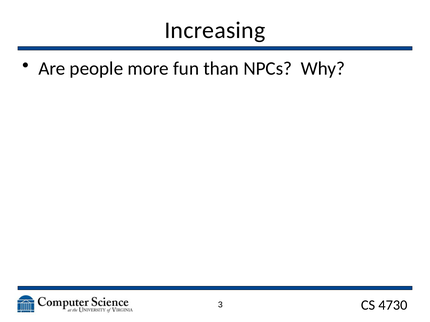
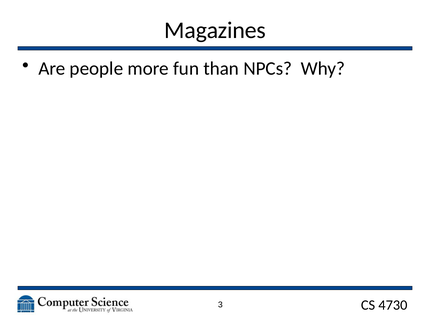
Increasing: Increasing -> Magazines
